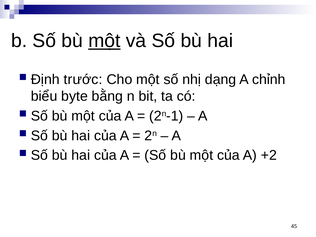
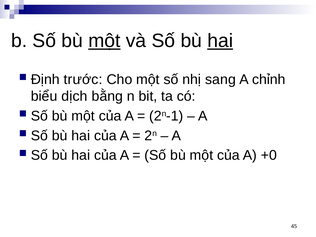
hai at (220, 41) underline: none -> present
dạng: dạng -> sang
byte: byte -> dịch
+2: +2 -> +0
